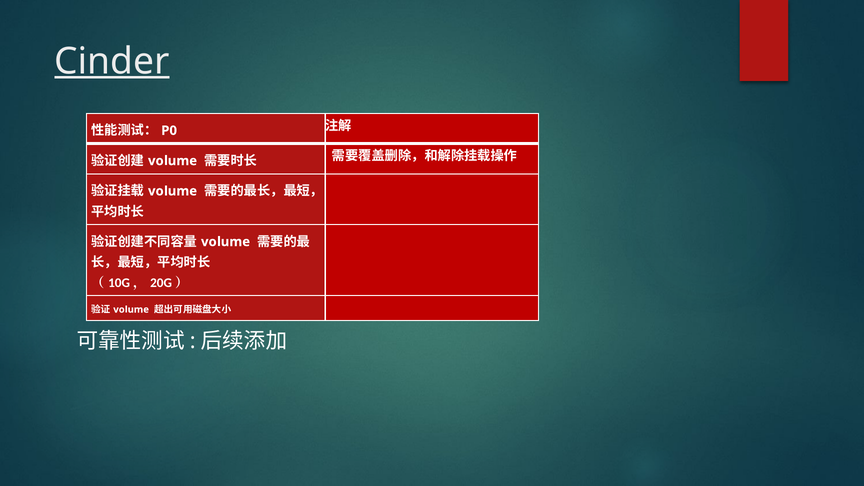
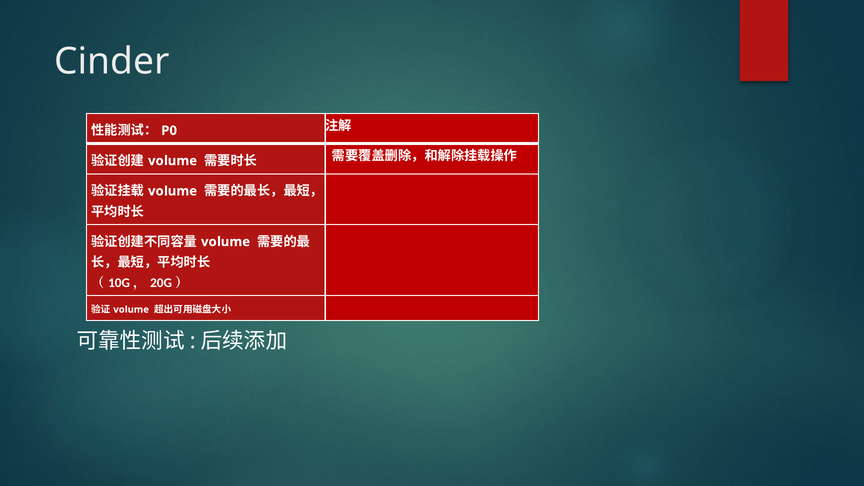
Cinder underline: present -> none
